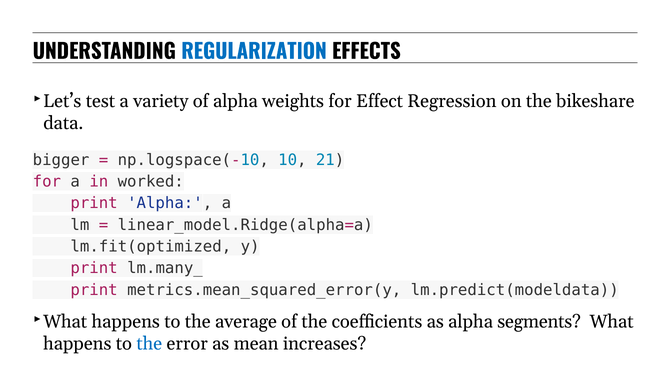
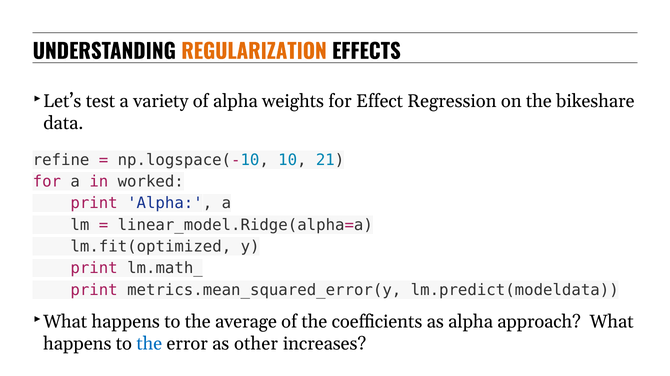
REGULARIZATION colour: blue -> orange
bigger: bigger -> refine
lm.many_: lm.many_ -> lm.math_
segments: segments -> approach
mean: mean -> other
